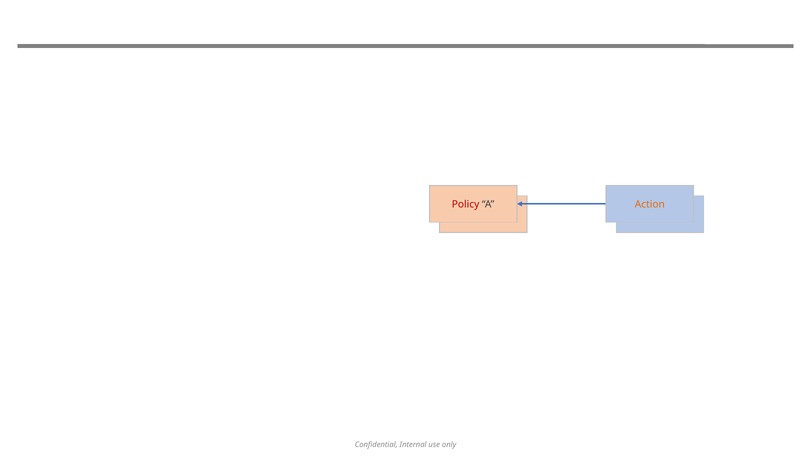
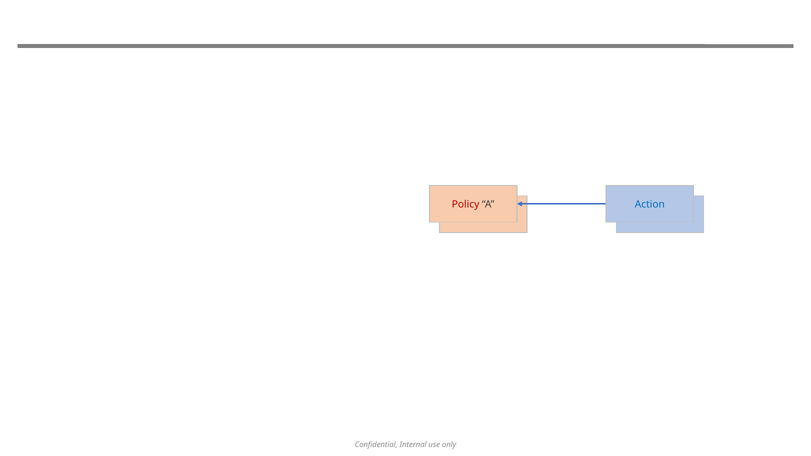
Action at (650, 205) colour: orange -> blue
